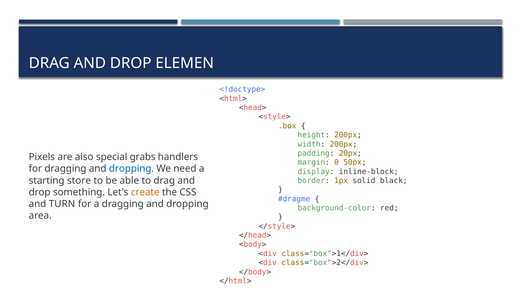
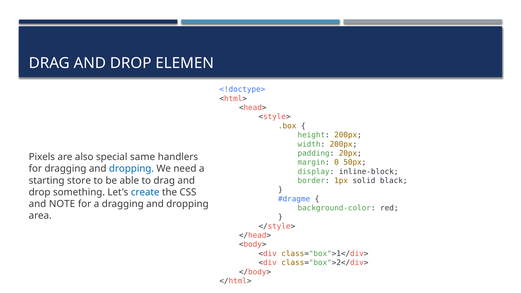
grabs: grabs -> same
create colour: orange -> blue
TURN: TURN -> NOTE
